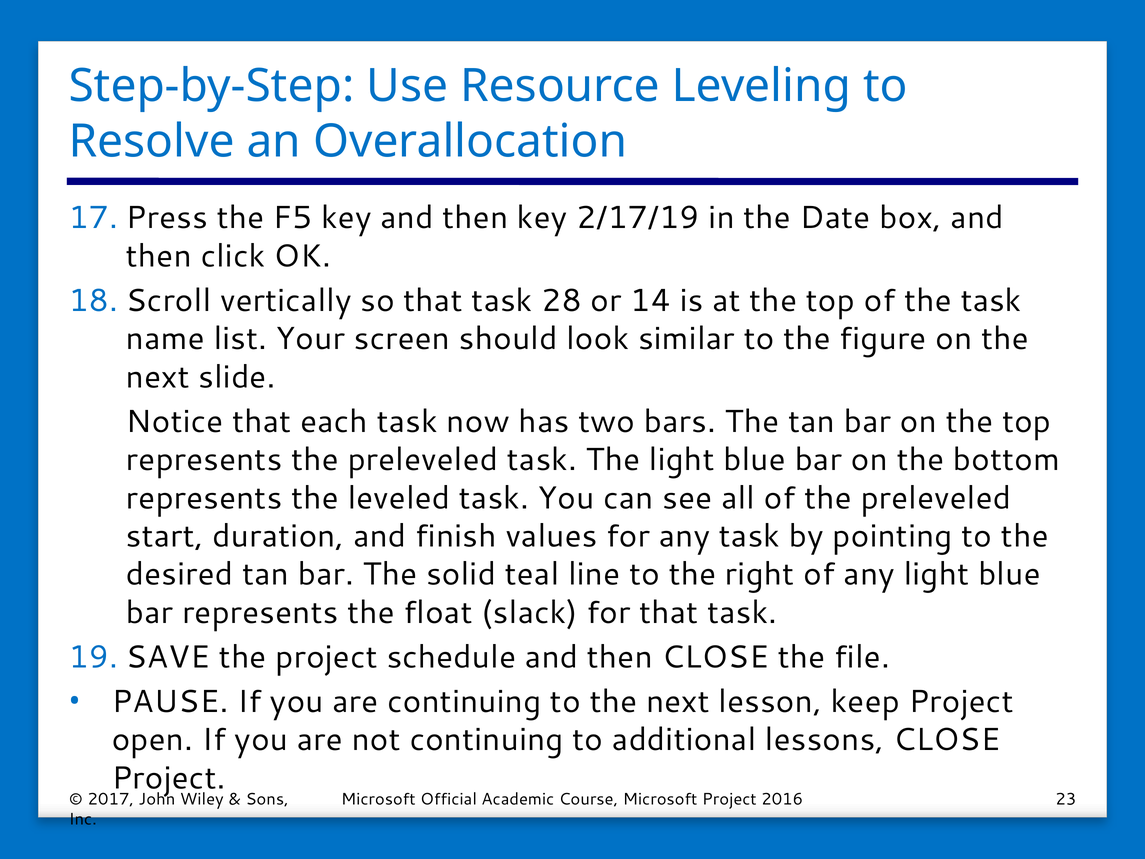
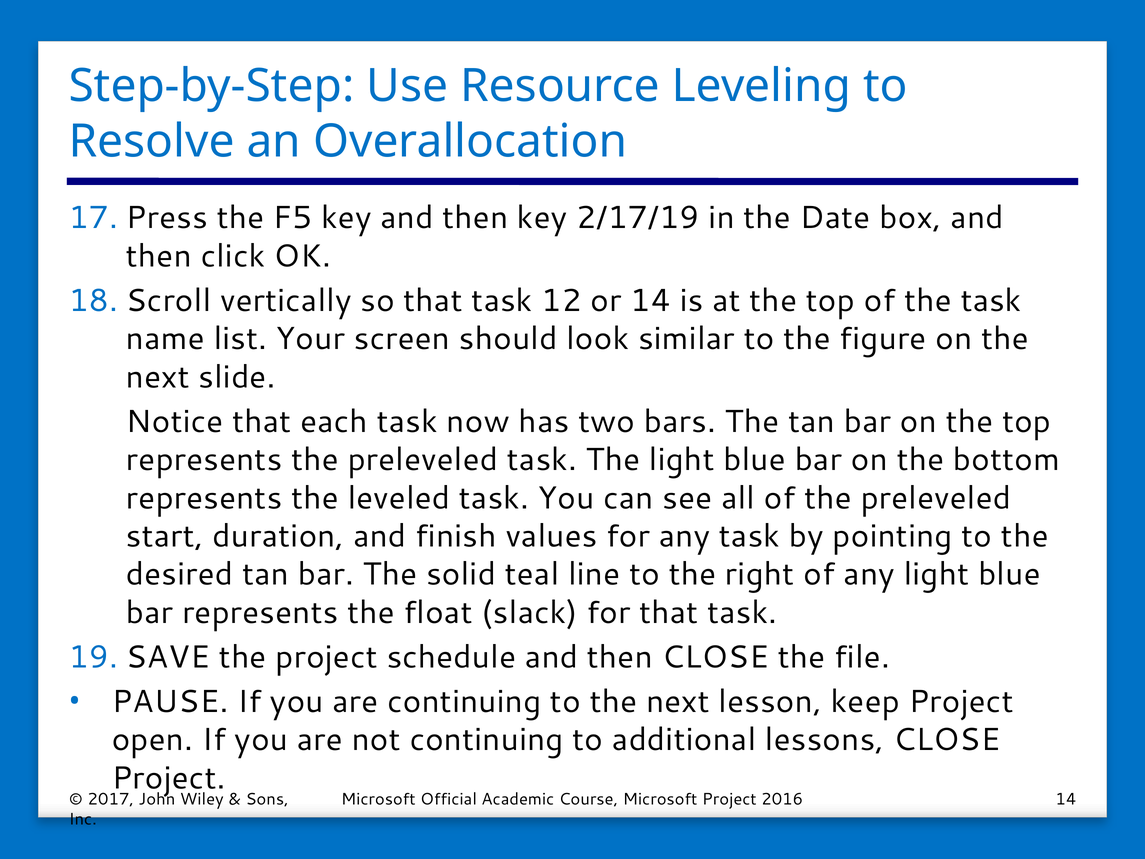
28: 28 -> 12
2016 23: 23 -> 14
